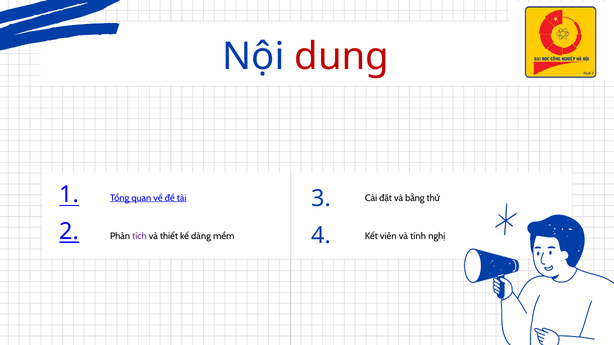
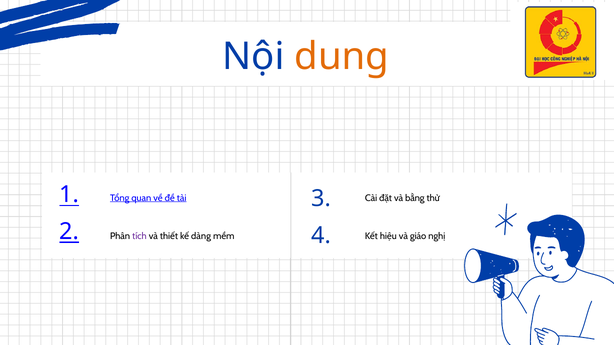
dung colour: red -> orange
viên: viên -> hiệu
tính: tính -> giáo
